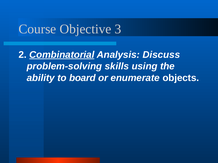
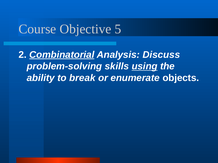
3: 3 -> 5
using underline: none -> present
board: board -> break
